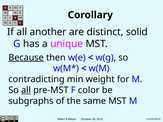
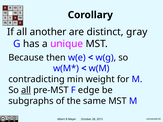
solid: solid -> gray
Because underline: present -> none
color: color -> edge
